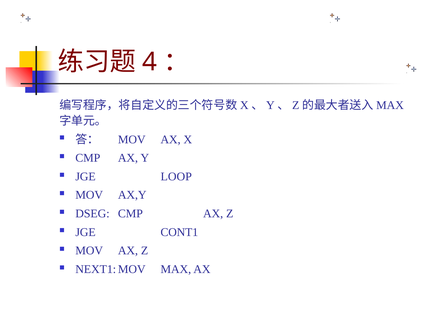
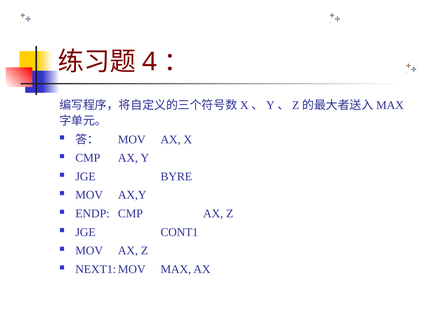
LOOP: LOOP -> BYRE
DSEG: DSEG -> ENDP
